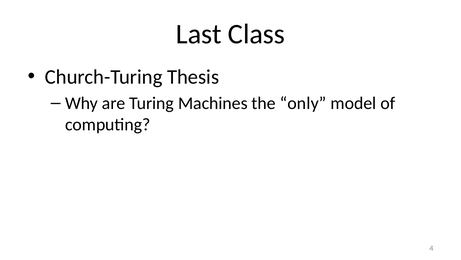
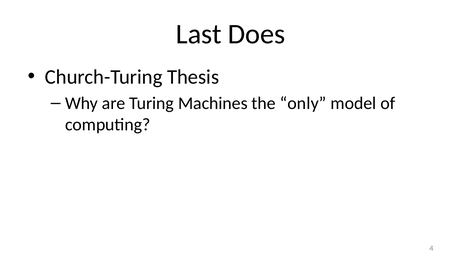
Class: Class -> Does
